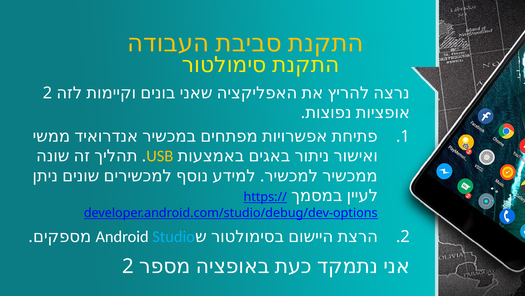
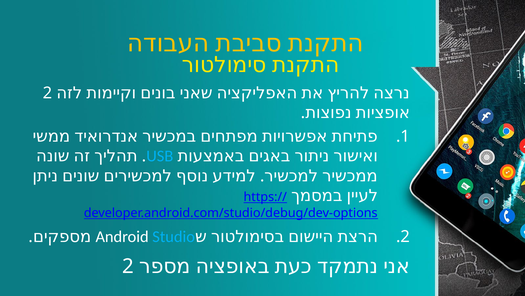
USB colour: yellow -> light blue
